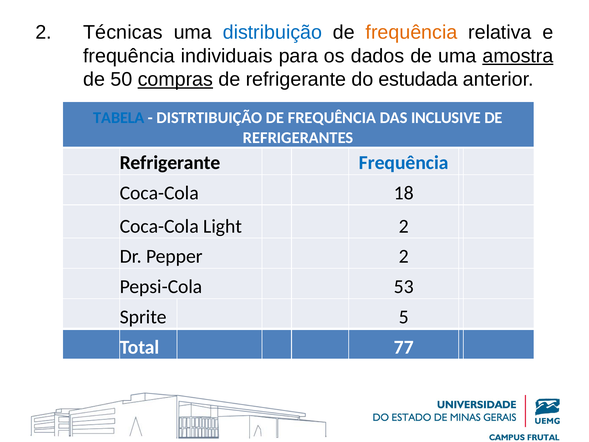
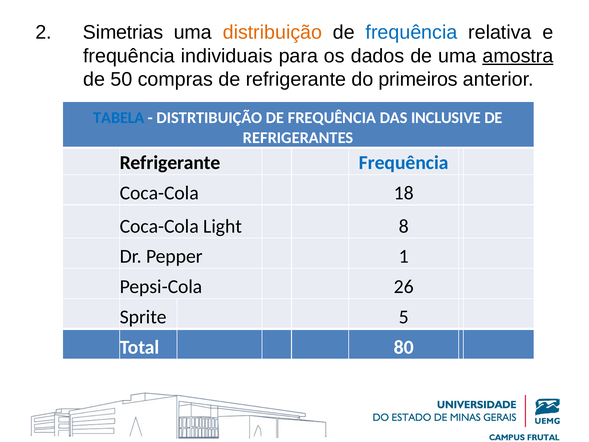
Técnicas: Técnicas -> Simetrias
distribuição colour: blue -> orange
frequência at (411, 32) colour: orange -> blue
compras underline: present -> none
estudada: estudada -> primeiros
Light 2: 2 -> 8
Pepper 2: 2 -> 1
53: 53 -> 26
77: 77 -> 80
